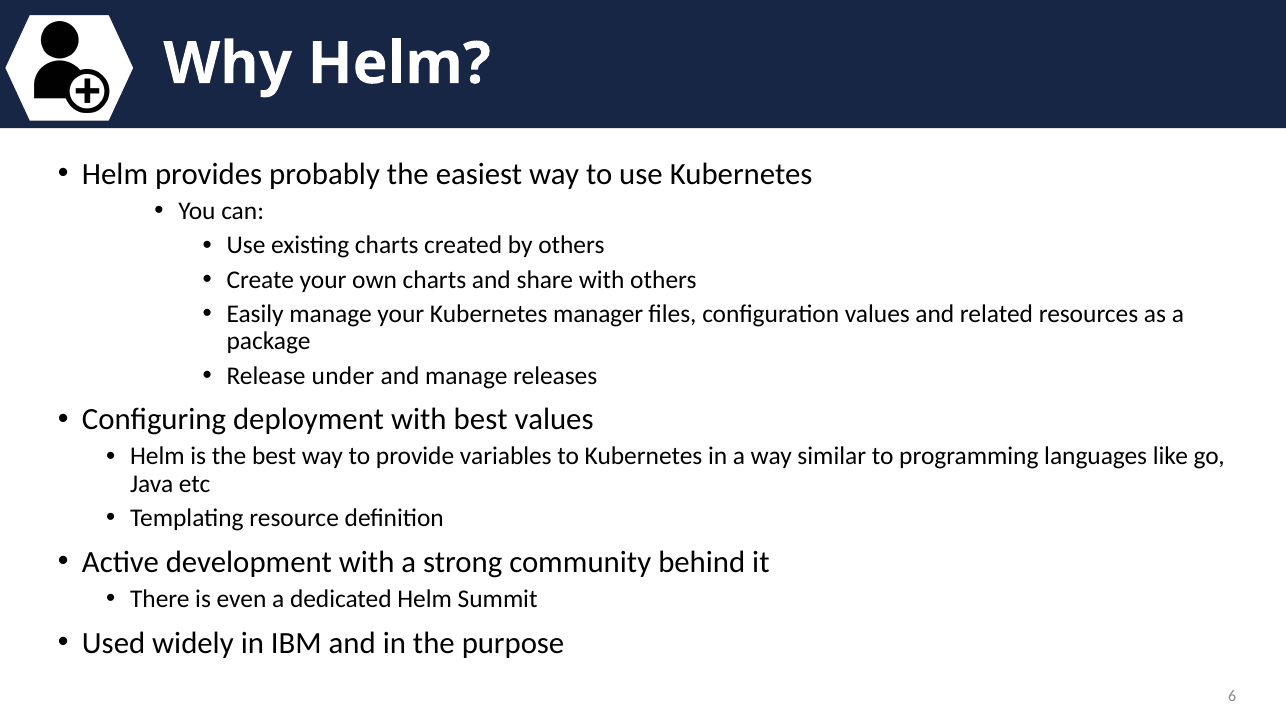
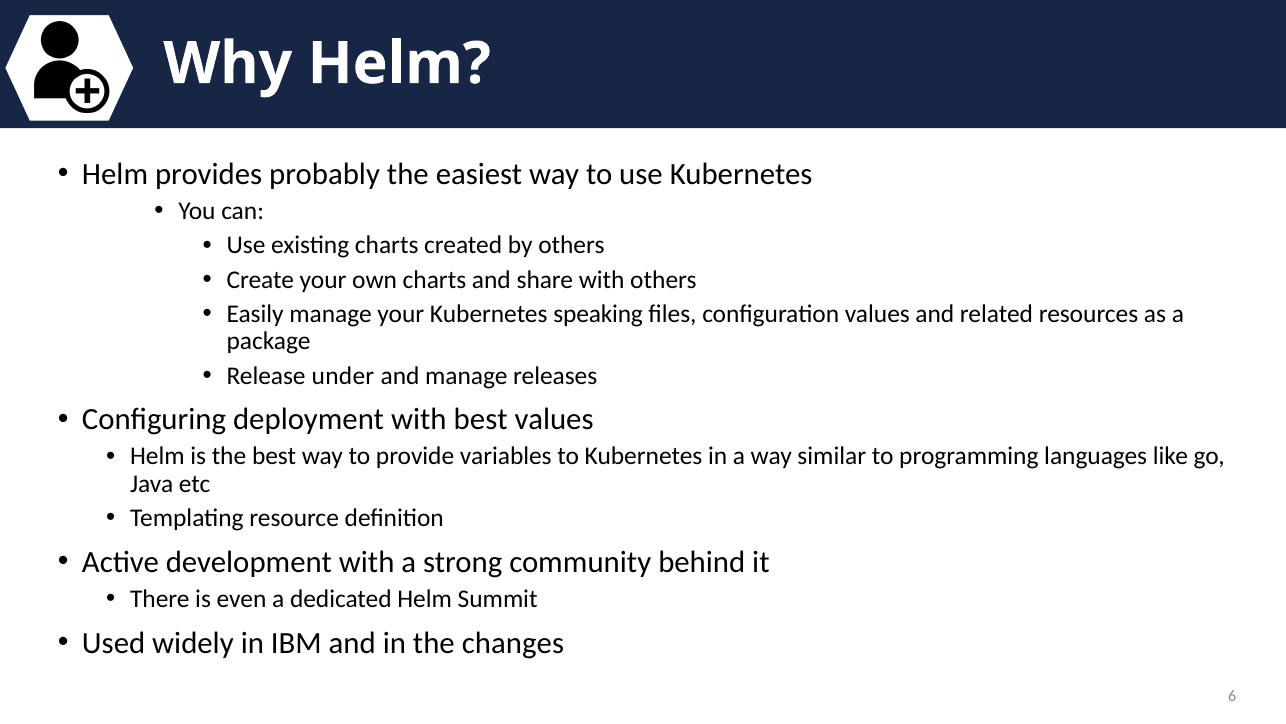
manager: manager -> speaking
purpose: purpose -> changes
